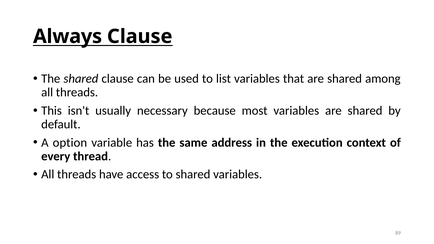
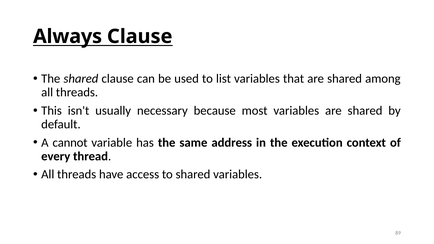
option: option -> cannot
